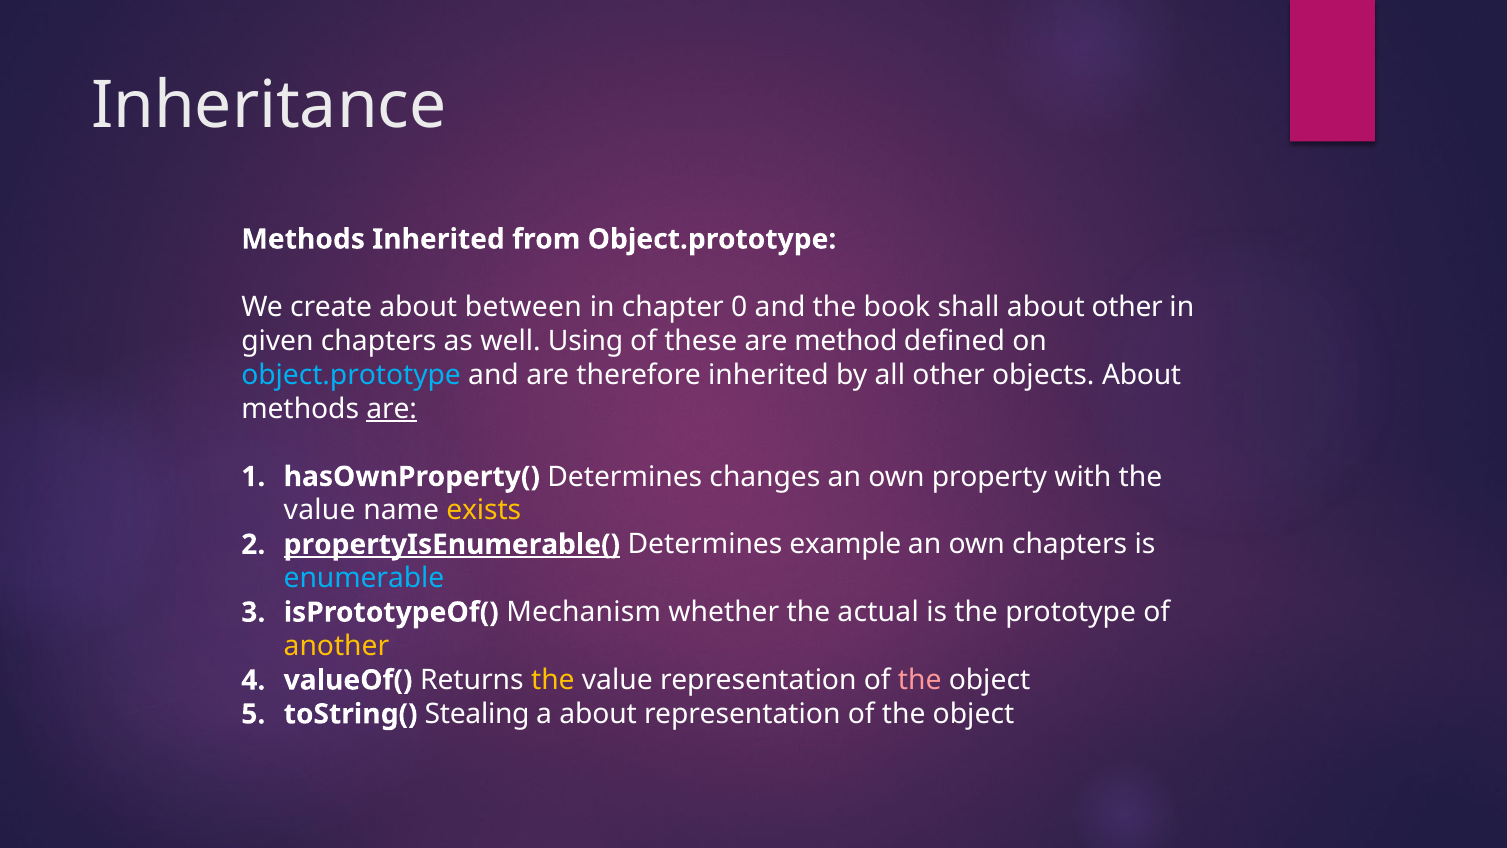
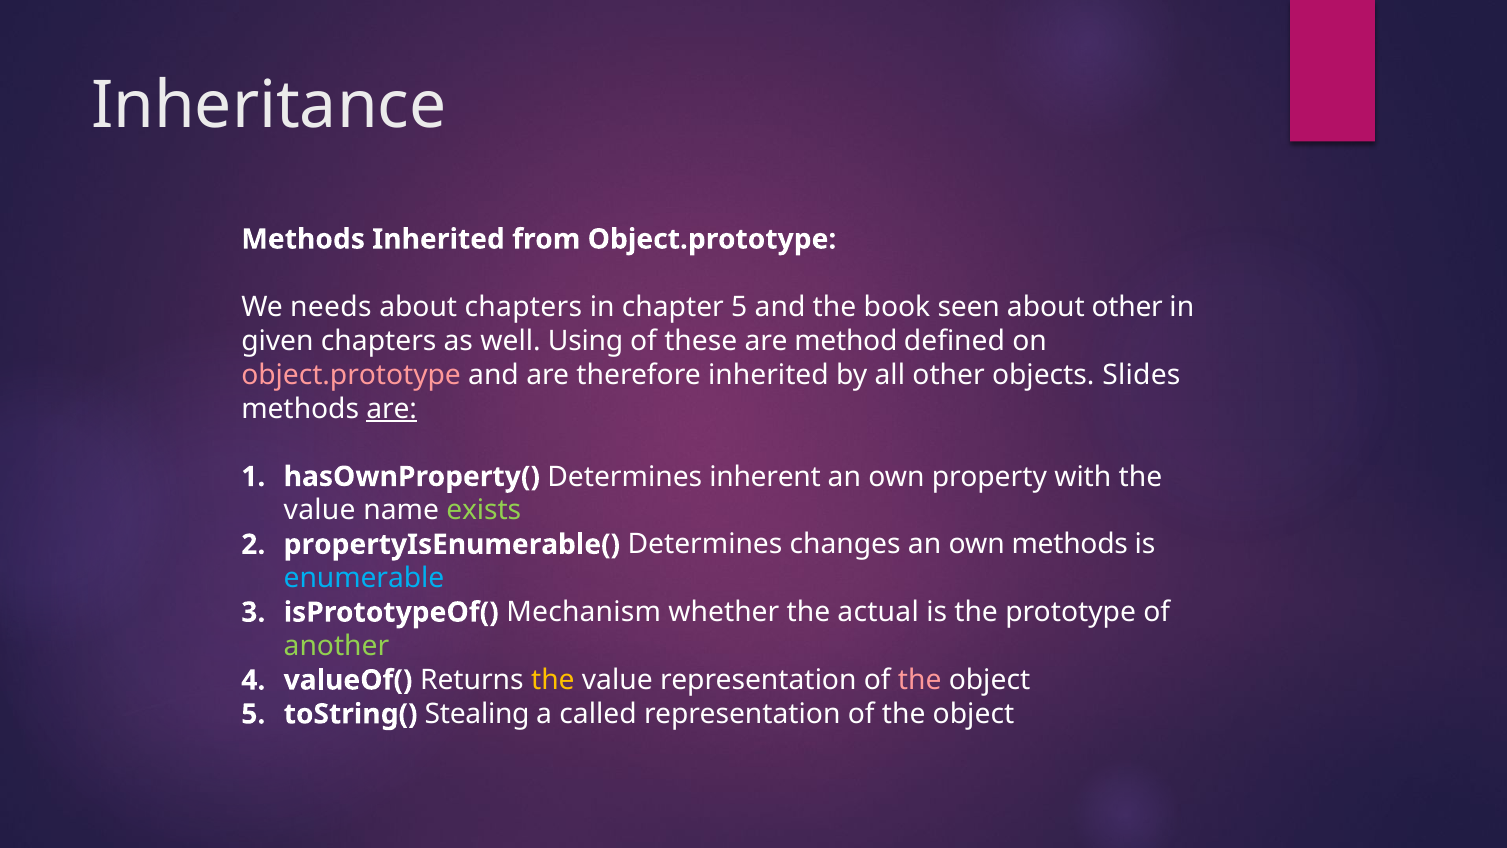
create: create -> needs
about between: between -> chapters
chapter 0: 0 -> 5
shall: shall -> seen
object.prototype at (351, 375) colour: light blue -> pink
objects About: About -> Slides
changes: changes -> inherent
exists colour: yellow -> light green
propertyIsEnumerable( underline: present -> none
example: example -> changes
own chapters: chapters -> methods
another colour: yellow -> light green
a about: about -> called
